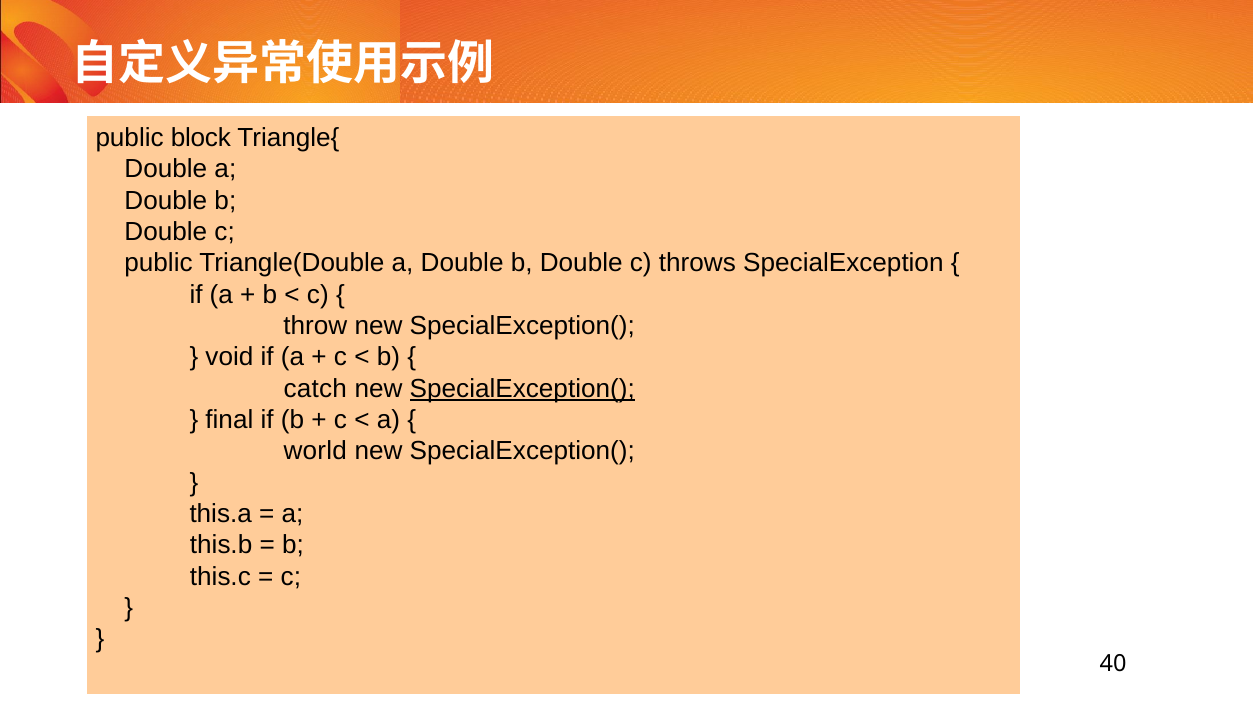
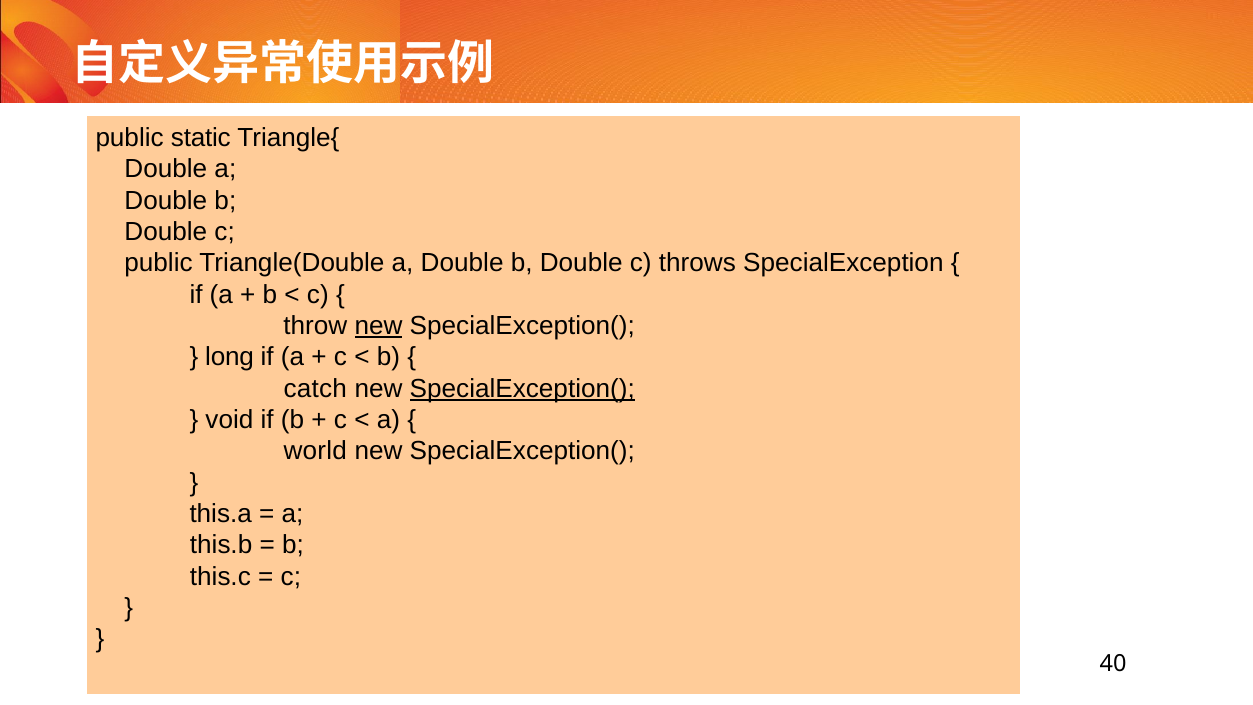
block: block -> static
new at (378, 326) underline: none -> present
void: void -> long
final: final -> void
